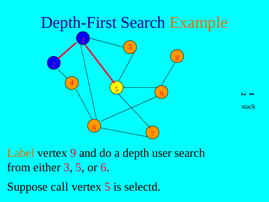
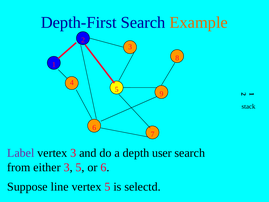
Label colour: orange -> purple
vertex 9: 9 -> 3
call: call -> line
